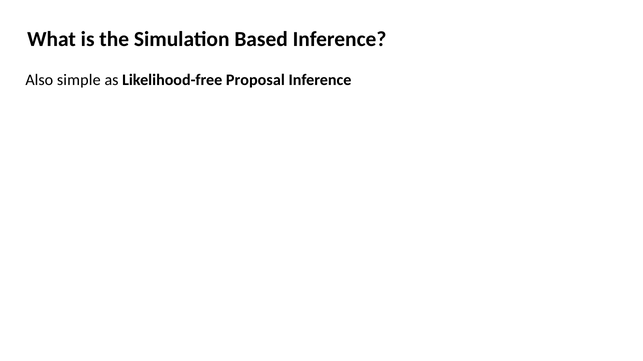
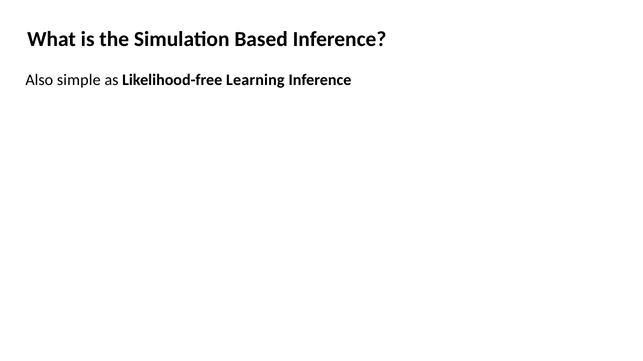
Proposal: Proposal -> Learning
